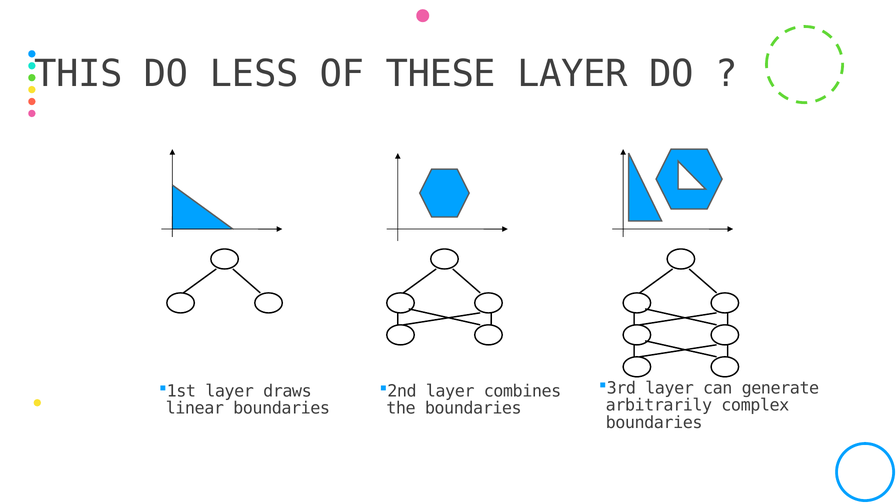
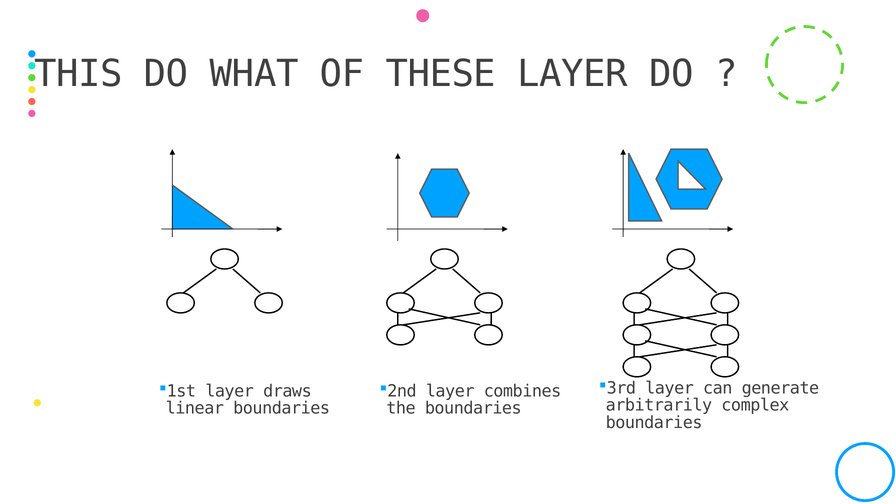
LESS: LESS -> WHAT
